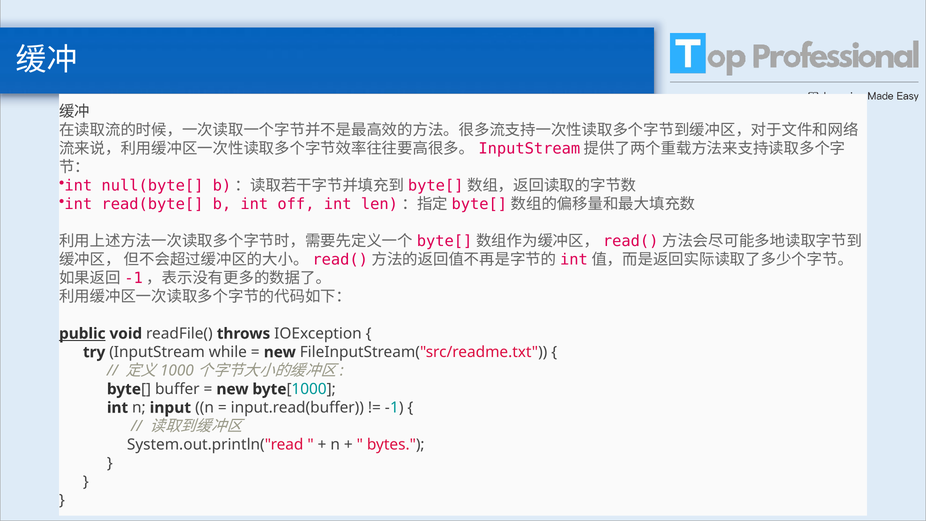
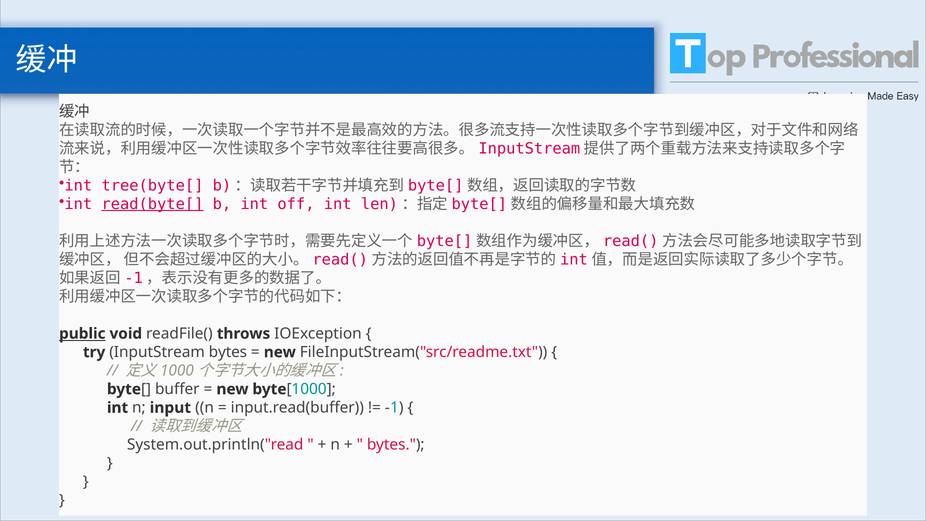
null(byte[: null(byte[ -> tree(byte[
read(byte[ underline: none -> present
InputStream while: while -> bytes
